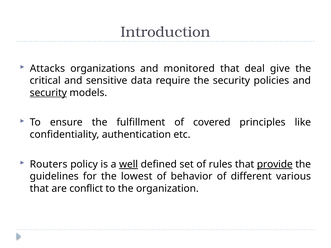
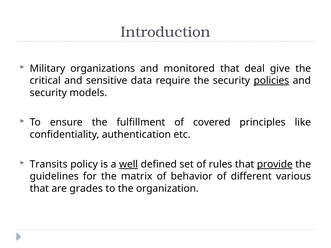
Attacks: Attacks -> Military
policies underline: none -> present
security at (48, 93) underline: present -> none
Routers: Routers -> Transits
lowest: lowest -> matrix
conflict: conflict -> grades
